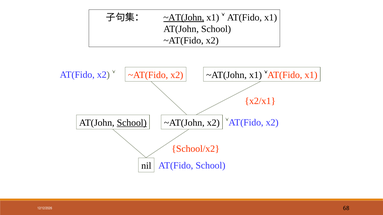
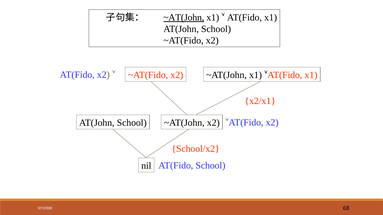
School at (132, 123) underline: present -> none
